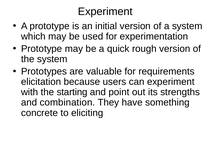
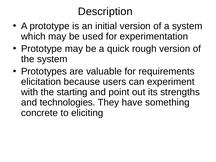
Experiment at (105, 12): Experiment -> Description
combination: combination -> technologies
